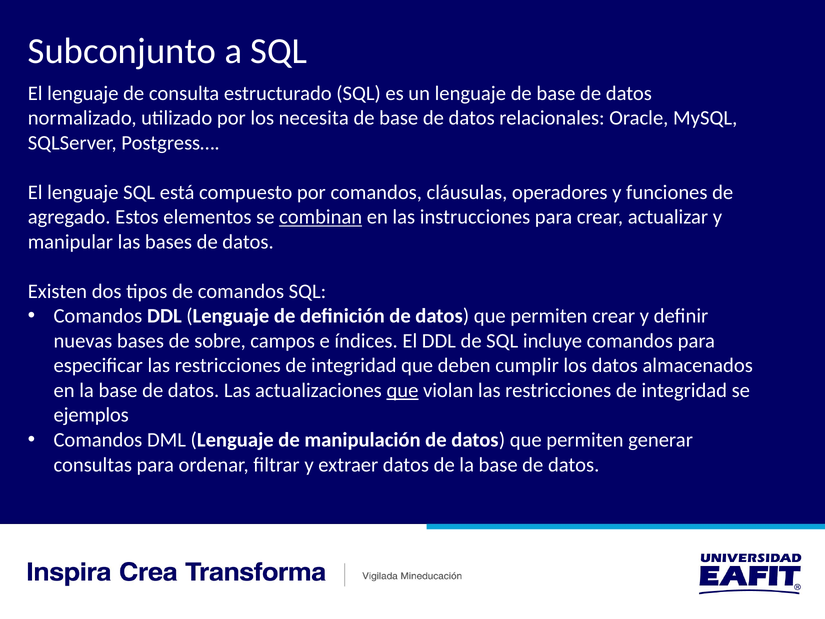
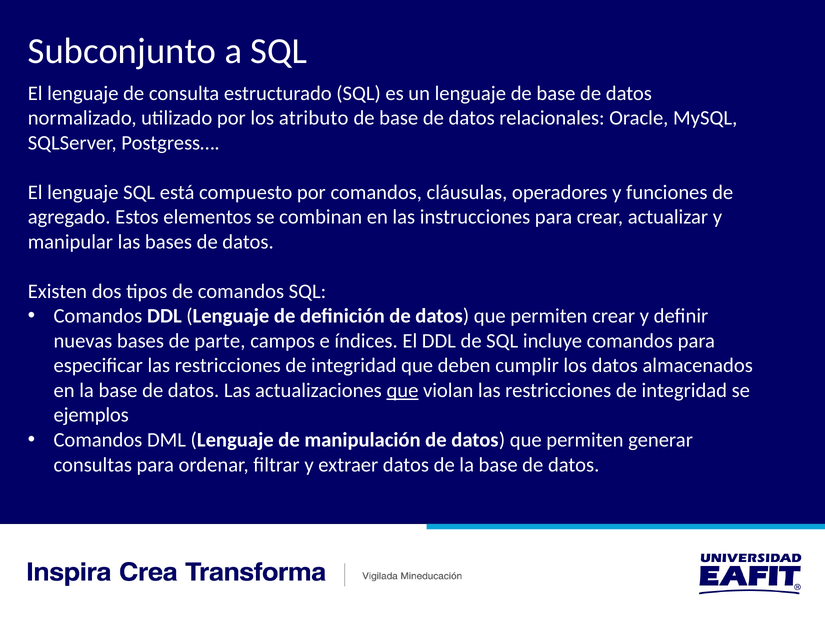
necesita: necesita -> atributo
combinan underline: present -> none
sobre: sobre -> parte
